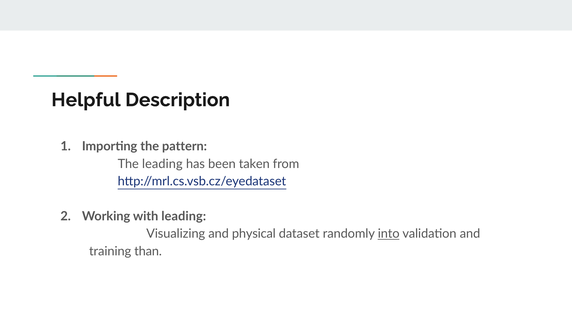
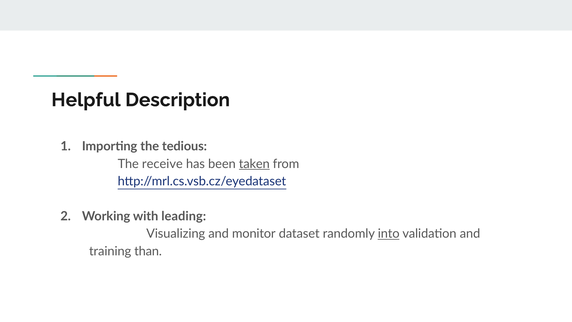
pattern: pattern -> tedious
The leading: leading -> receive
taken underline: none -> present
physical: physical -> monitor
